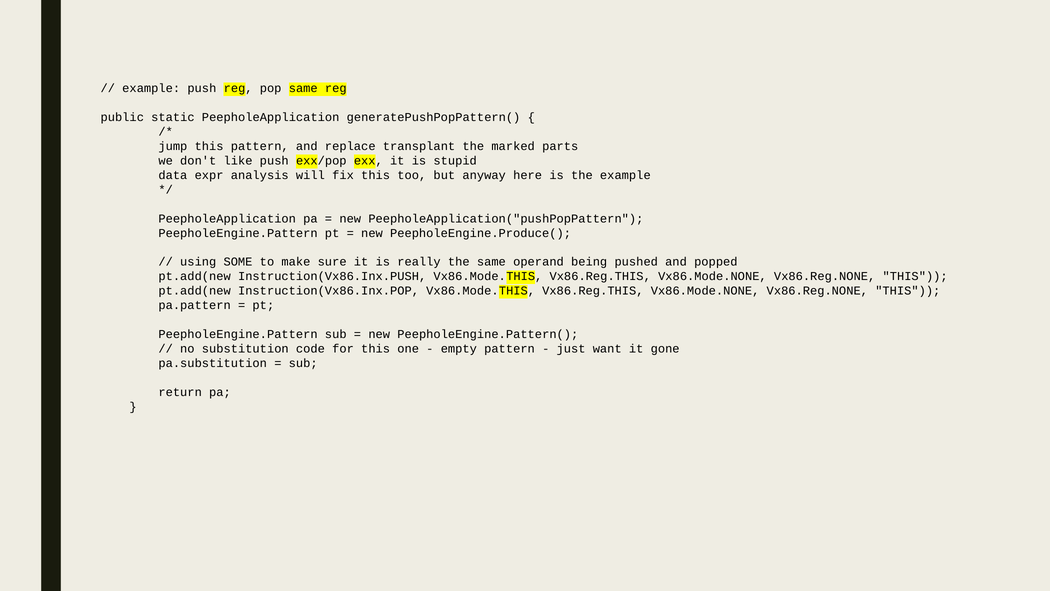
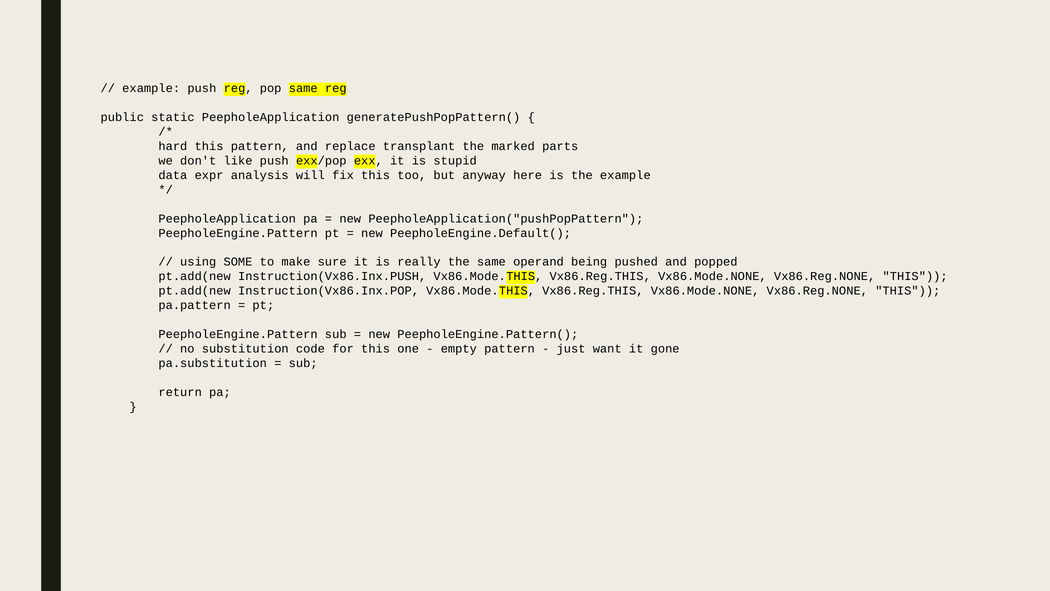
jump: jump -> hard
PeepholeEngine.Produce(: PeepholeEngine.Produce( -> PeepholeEngine.Default(
